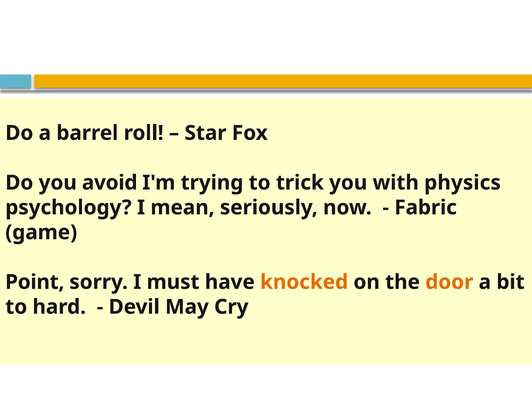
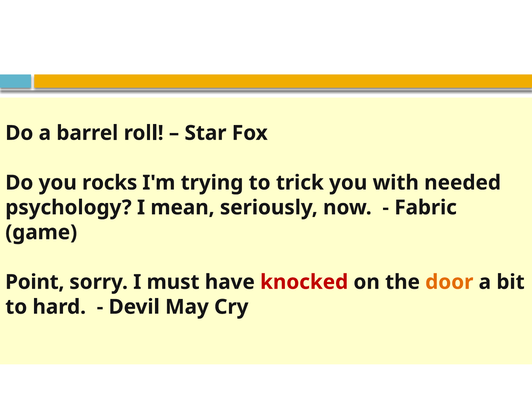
avoid: avoid -> rocks
physics: physics -> needed
knocked colour: orange -> red
